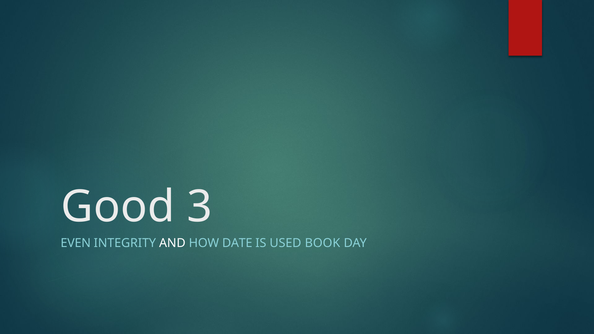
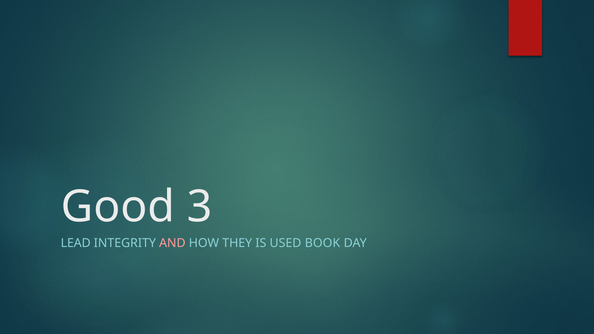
EVEN: EVEN -> LEAD
AND colour: white -> pink
DATE: DATE -> THEY
